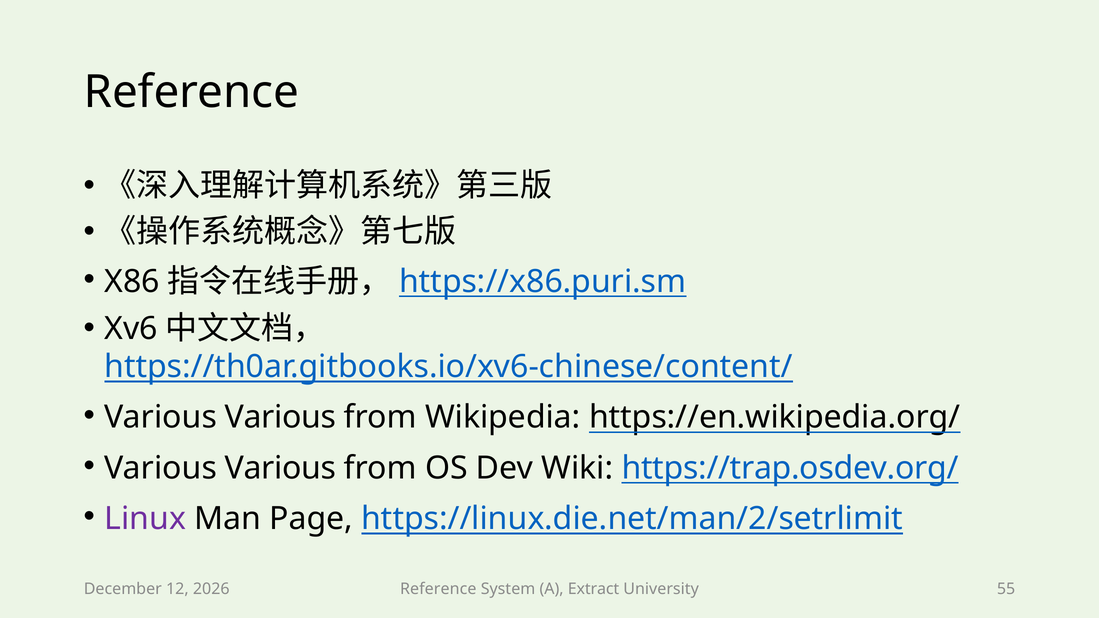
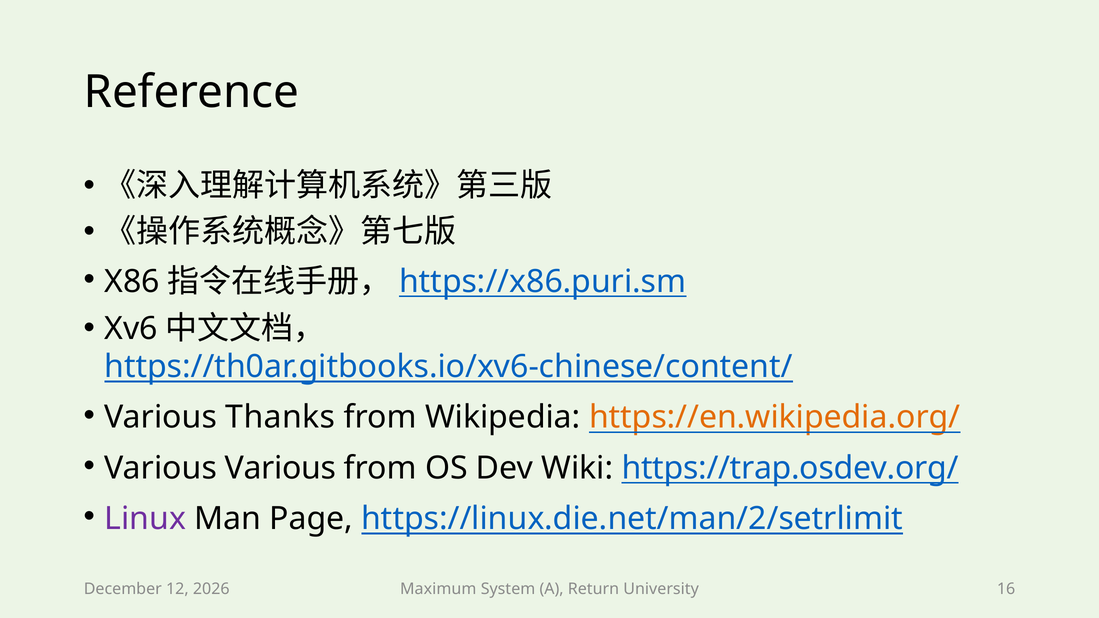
Various at (281, 418): Various -> Thanks
https://en.wikipedia.org/ colour: black -> orange
Reference at (438, 589): Reference -> Maximum
Extract: Extract -> Return
55: 55 -> 16
